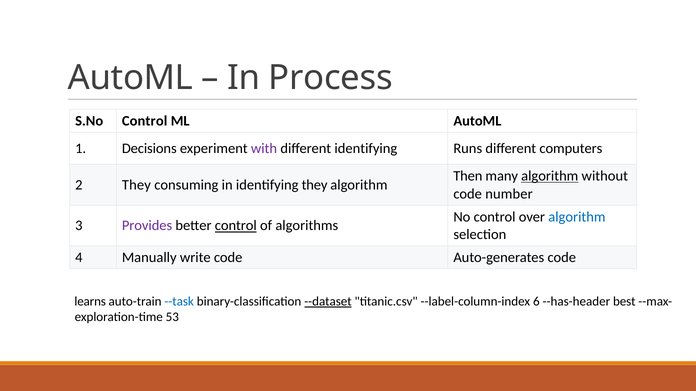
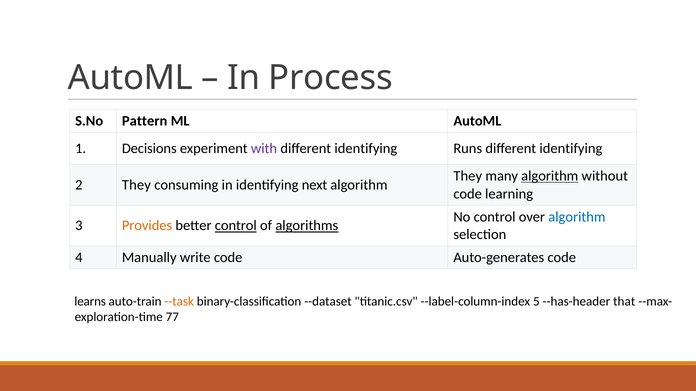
S.No Control: Control -> Pattern
Runs different computers: computers -> identifying
Then at (468, 176): Then -> They
identifying they: they -> next
number: number -> learning
Provides colour: purple -> orange
algorithms underline: none -> present
--task colour: blue -> orange
--dataset underline: present -> none
6: 6 -> 5
best: best -> that
53: 53 -> 77
